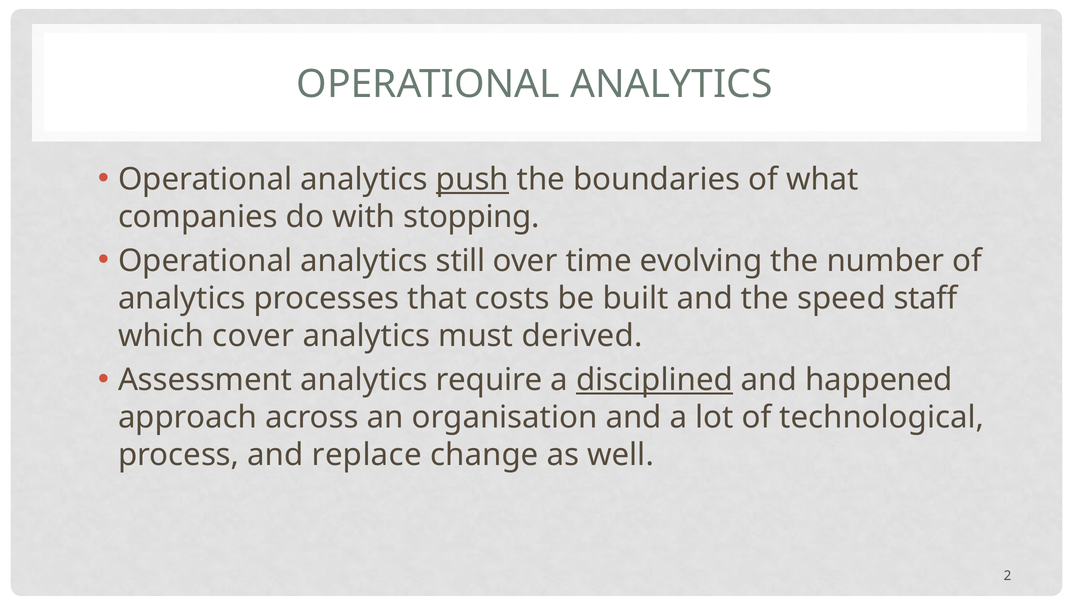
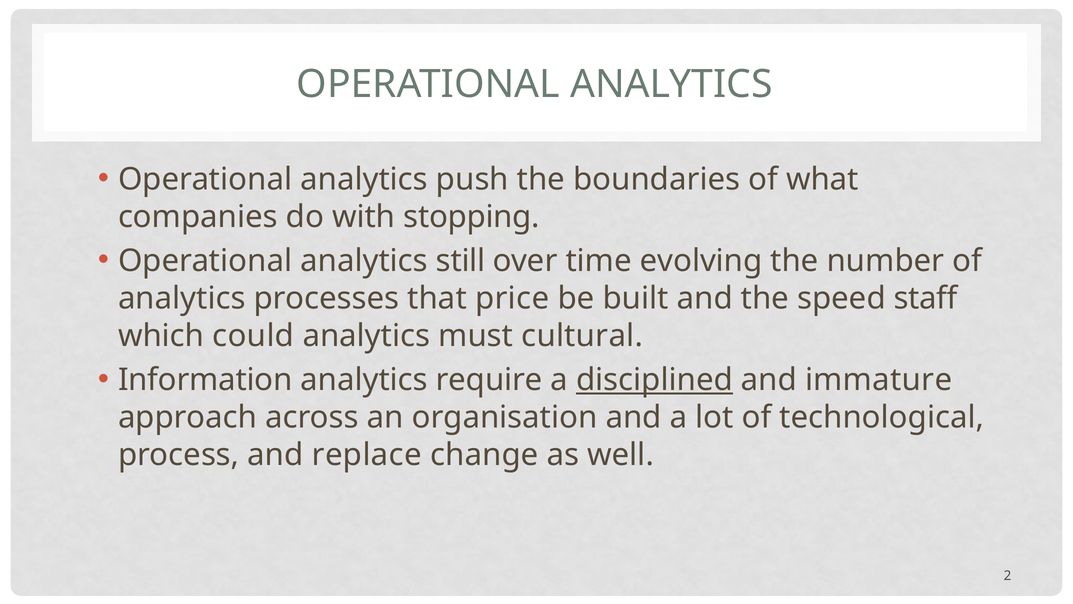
push underline: present -> none
costs: costs -> price
cover: cover -> could
derived: derived -> cultural
Assessment: Assessment -> Information
happened: happened -> immature
